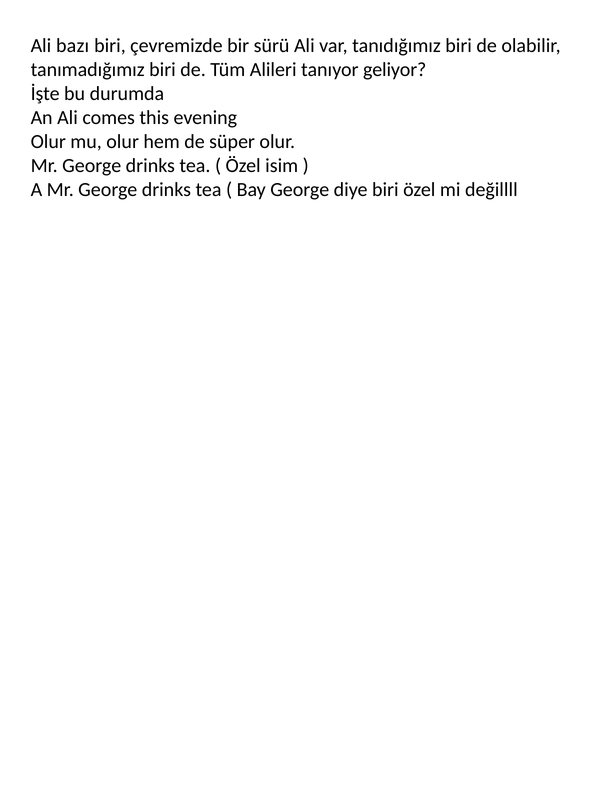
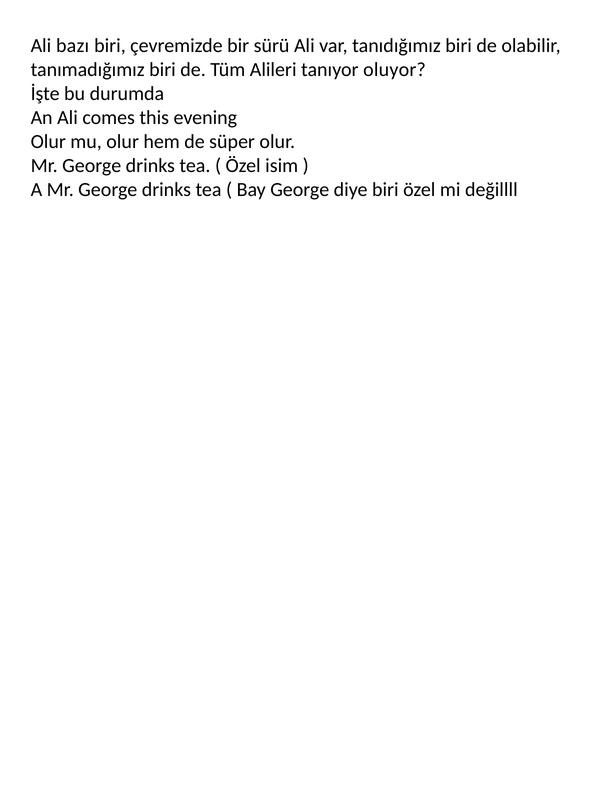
geliyor: geliyor -> oluyor
